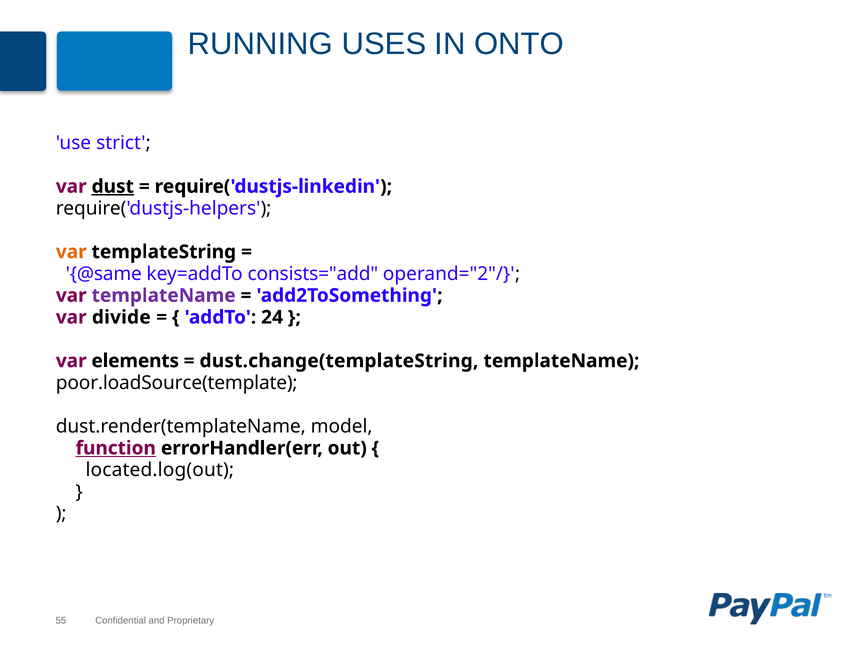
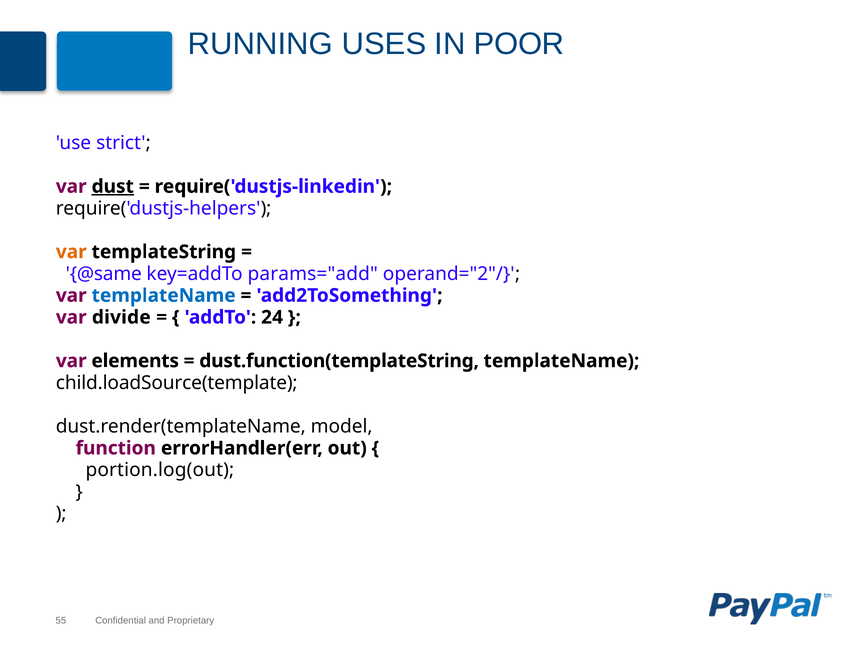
ONTO: ONTO -> POOR
consists="add: consists="add -> params="add
templateName at (164, 295) colour: purple -> blue
dust.change(templateString: dust.change(templateString -> dust.function(templateString
poor.loadSource(template: poor.loadSource(template -> child.loadSource(template
function underline: present -> none
located.log(out: located.log(out -> portion.log(out
